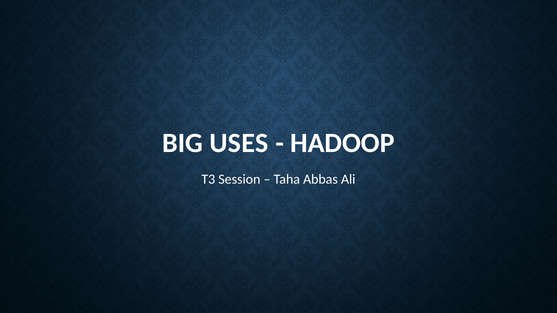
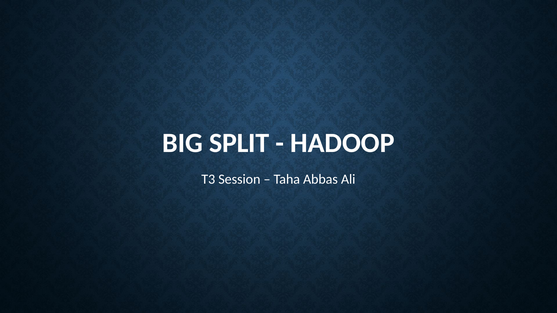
USES: USES -> SPLIT
